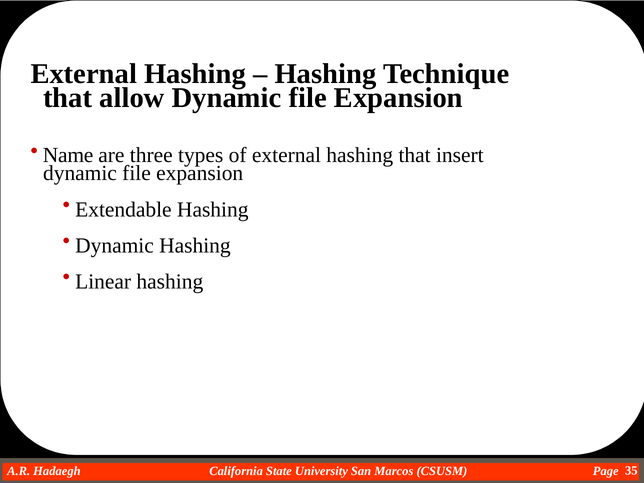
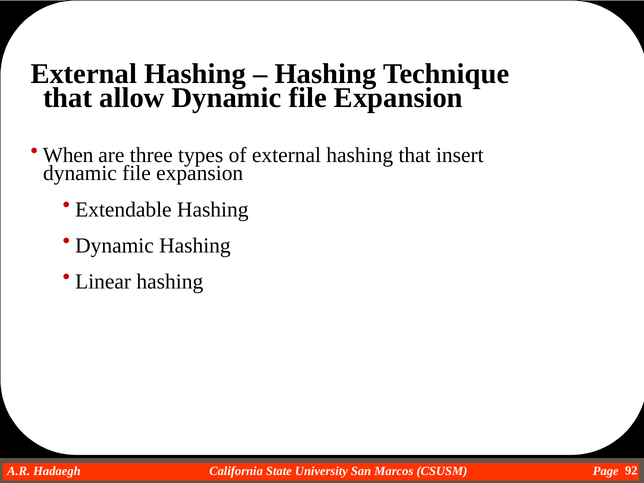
Name: Name -> When
35: 35 -> 92
